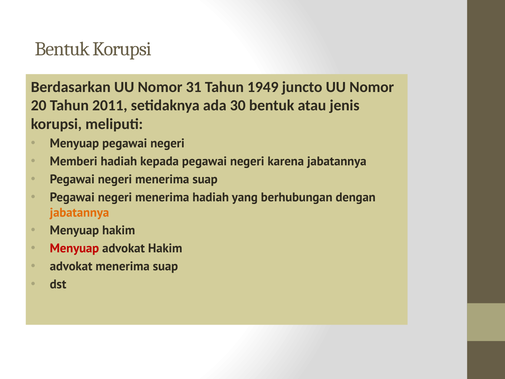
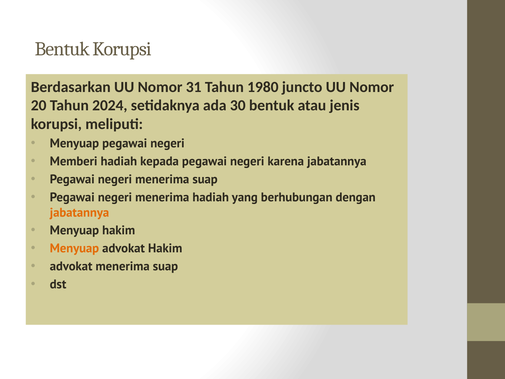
1949: 1949 -> 1980
2011: 2011 -> 2024
Menyuap at (74, 248) colour: red -> orange
